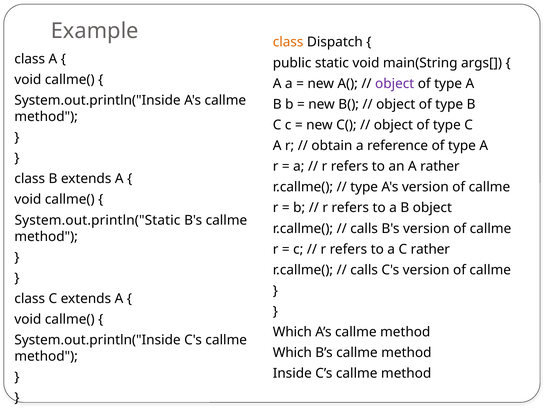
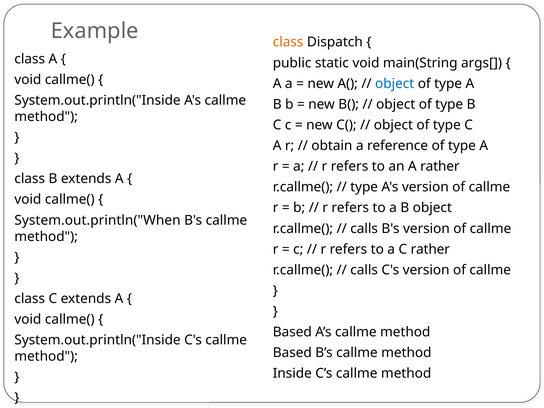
object at (395, 84) colour: purple -> blue
System.out.println("Static: System.out.println("Static -> System.out.println("When
Which at (292, 332): Which -> Based
Which at (292, 353): Which -> Based
